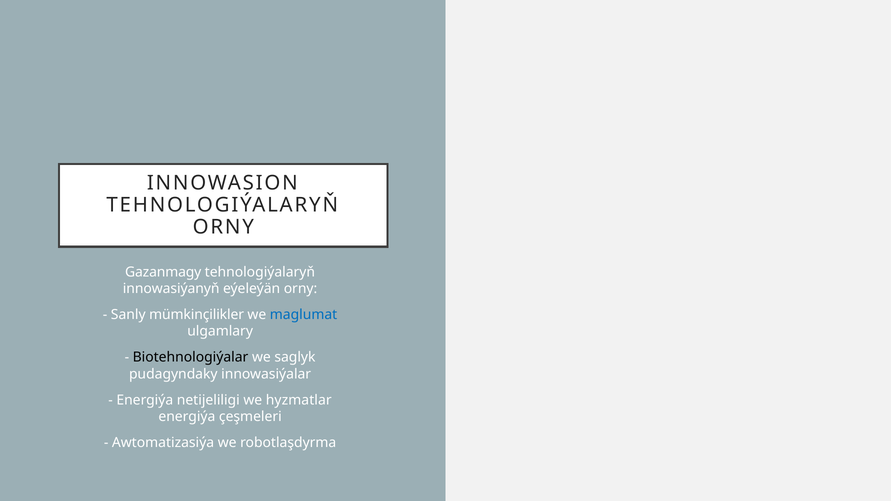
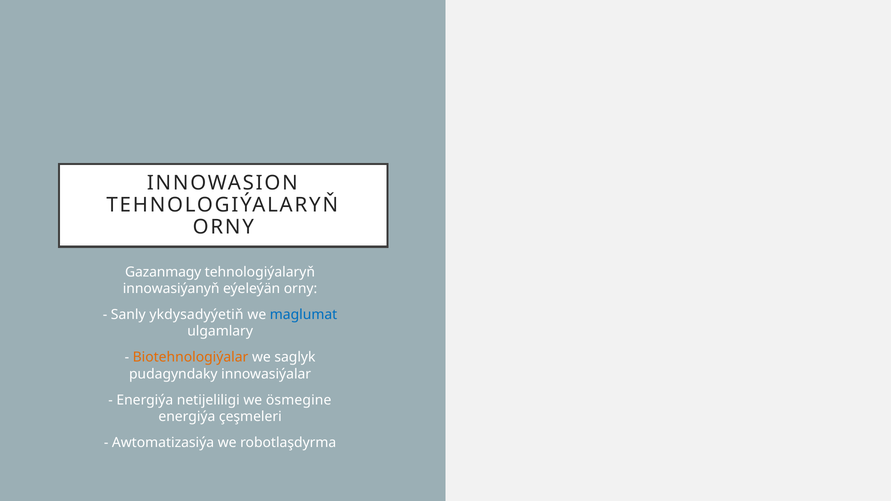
mümkinçilikler: mümkinçilikler -> ykdysadyýetiň
Biotehnologiýalar colour: black -> orange
hyzmatlar: hyzmatlar -> ösmegine
